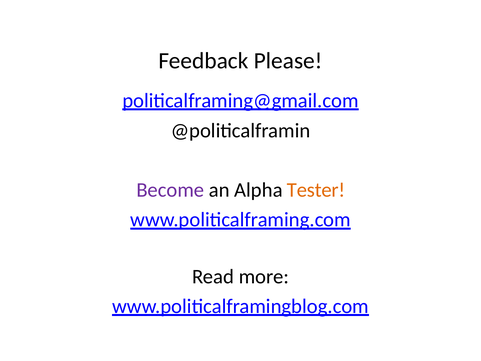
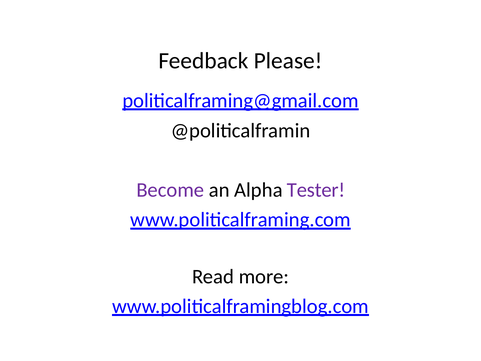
Tester colour: orange -> purple
